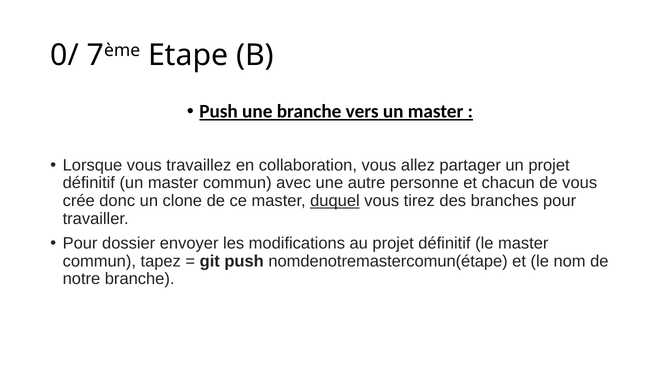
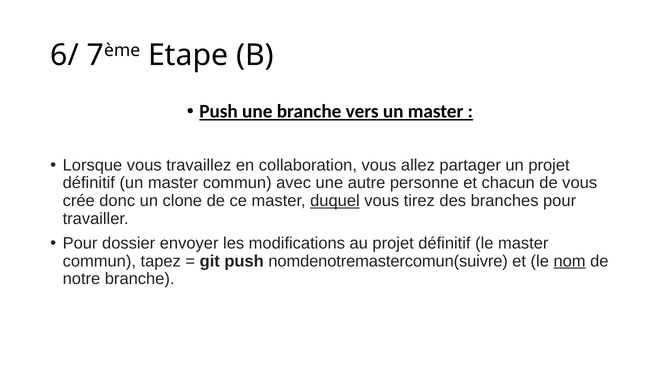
0/: 0/ -> 6/
nomdenotremastercomun(étape: nomdenotremastercomun(étape -> nomdenotremastercomun(suivre
nom underline: none -> present
